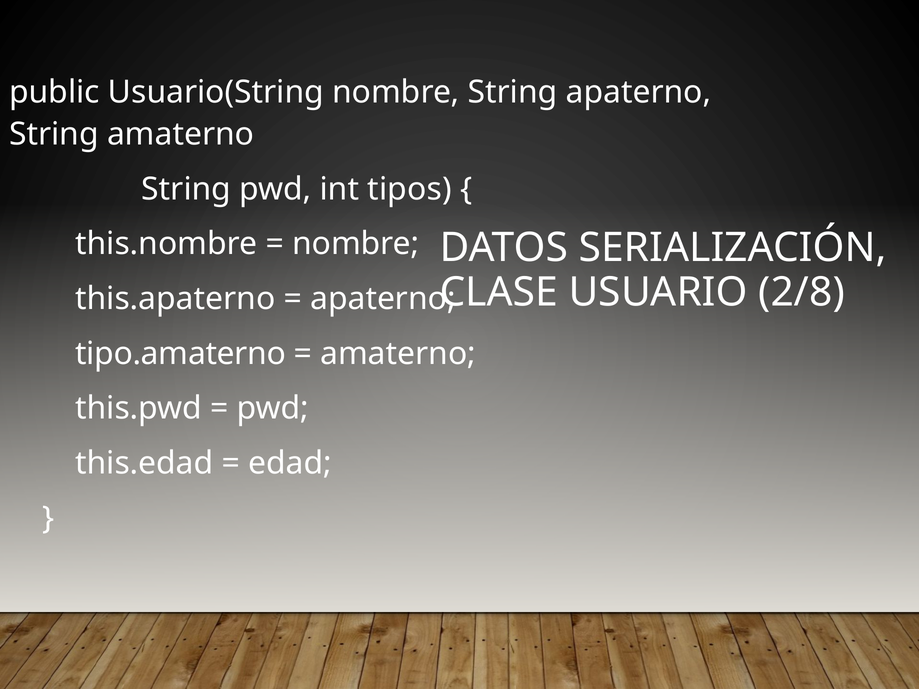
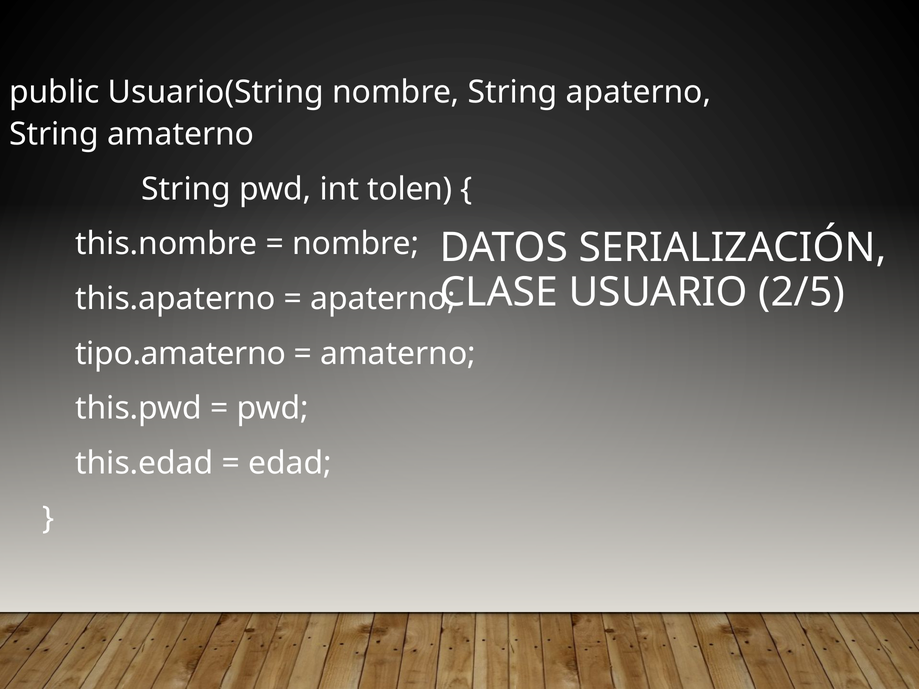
tipos: tipos -> tolen
2/8: 2/8 -> 2/5
